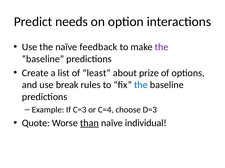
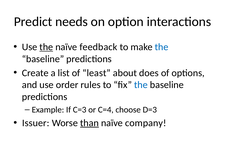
the at (46, 47) underline: none -> present
the at (162, 47) colour: purple -> blue
prize: prize -> does
break: break -> order
Quote: Quote -> Issuer
individual: individual -> company
